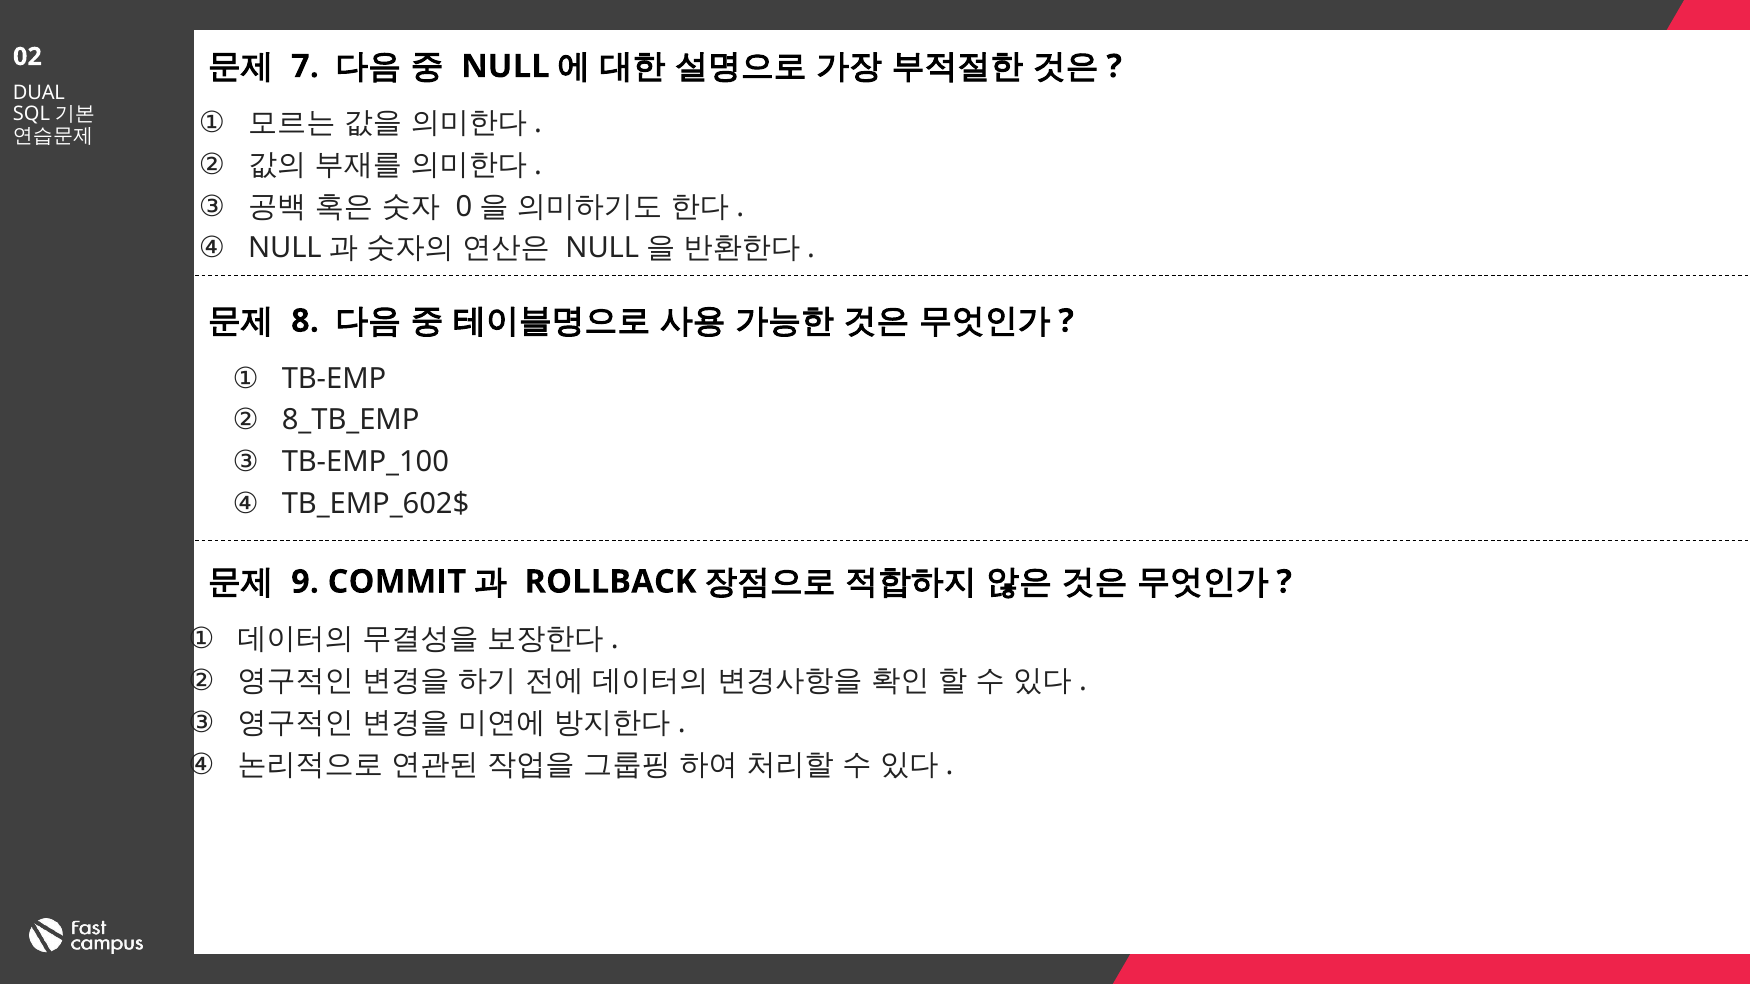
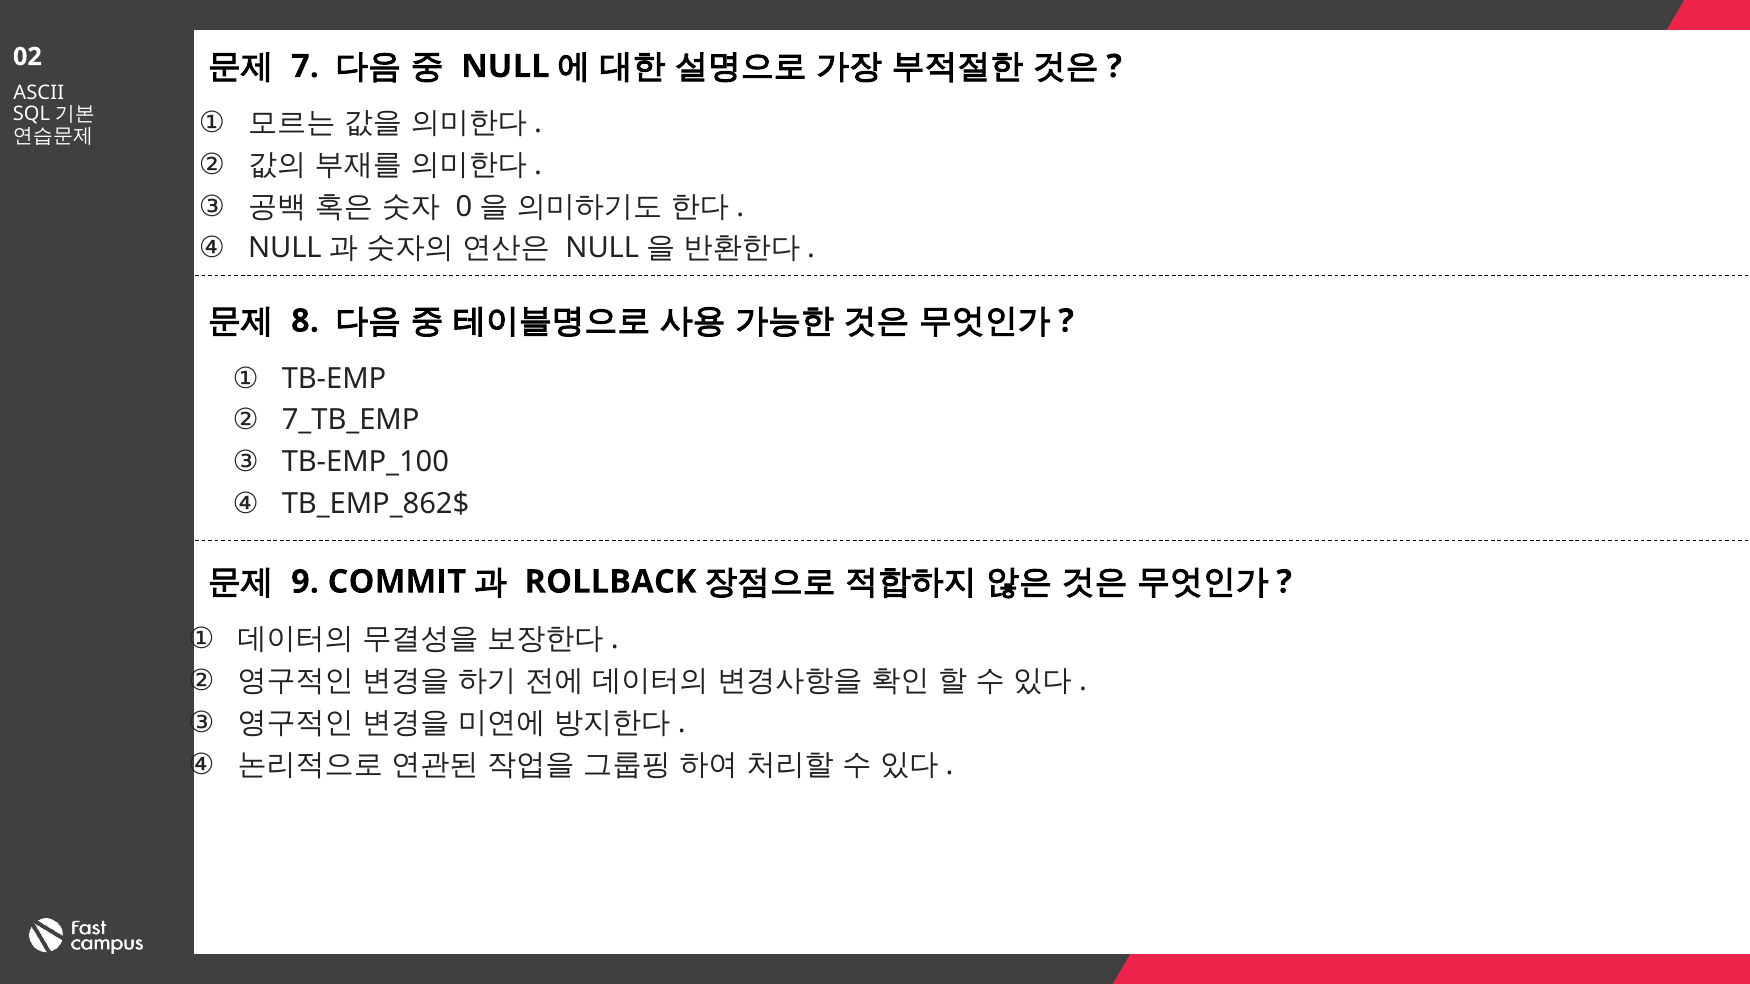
DUAL: DUAL -> ASCII
8_TB_EMP: 8_TB_EMP -> 7_TB_EMP
TB_EMP_602$: TB_EMP_602$ -> TB_EMP_862$
